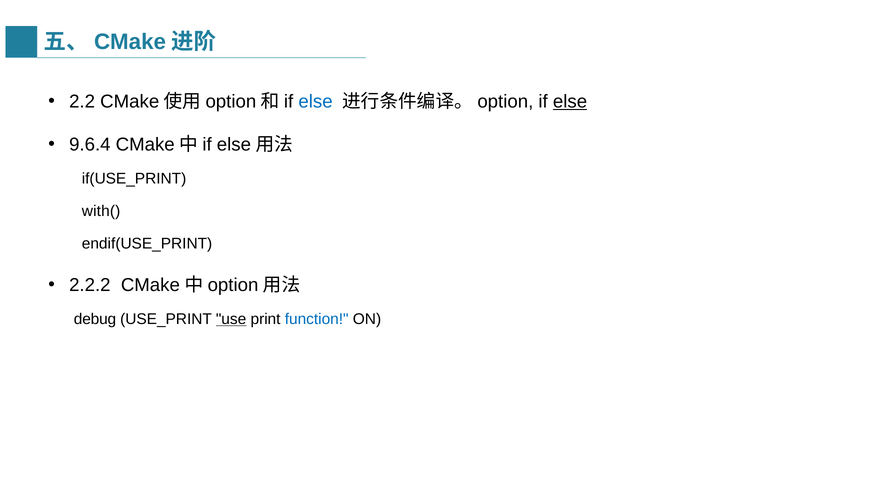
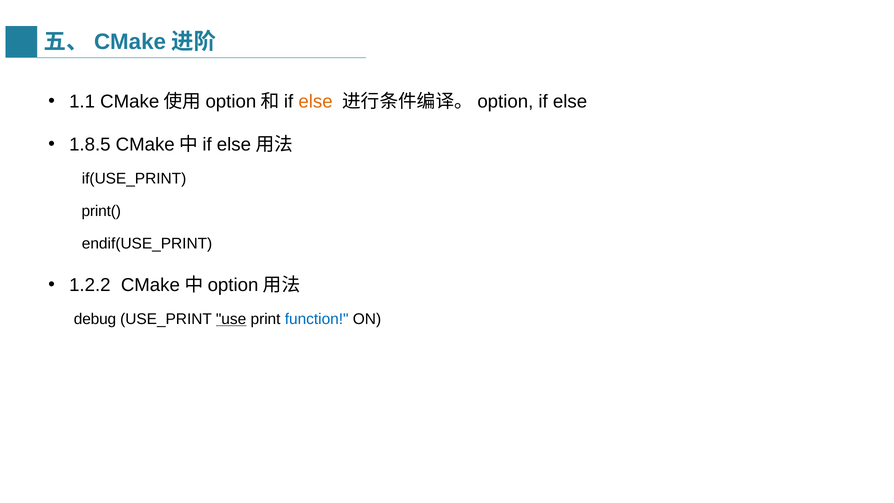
2.2: 2.2 -> 1.1
else at (316, 102) colour: blue -> orange
else at (570, 102) underline: present -> none
9.6.4: 9.6.4 -> 1.8.5
with(: with( -> print(
2.2.2: 2.2.2 -> 1.2.2
